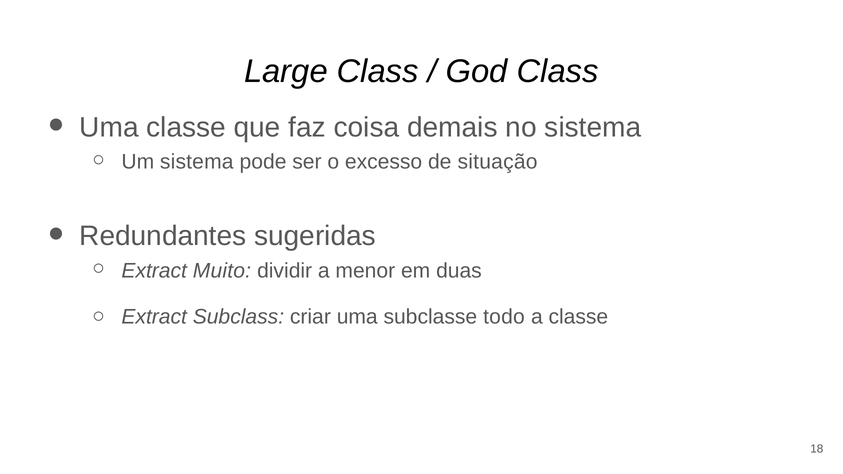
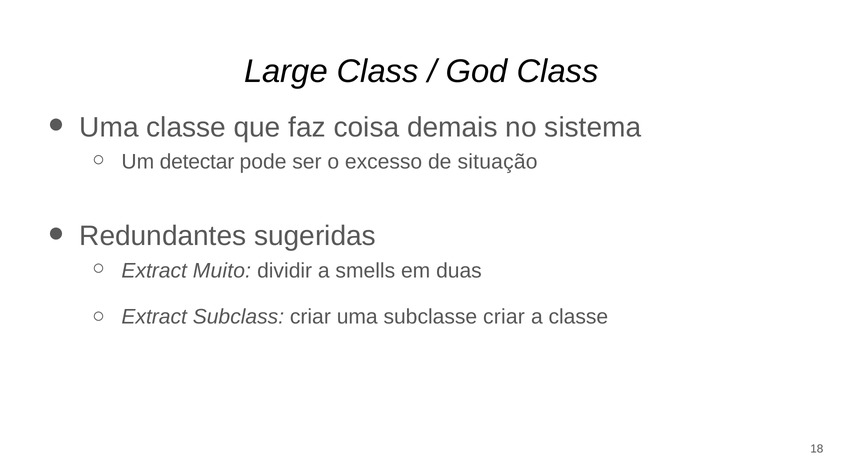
Um sistema: sistema -> detectar
menor: menor -> smells
subclasse todo: todo -> criar
